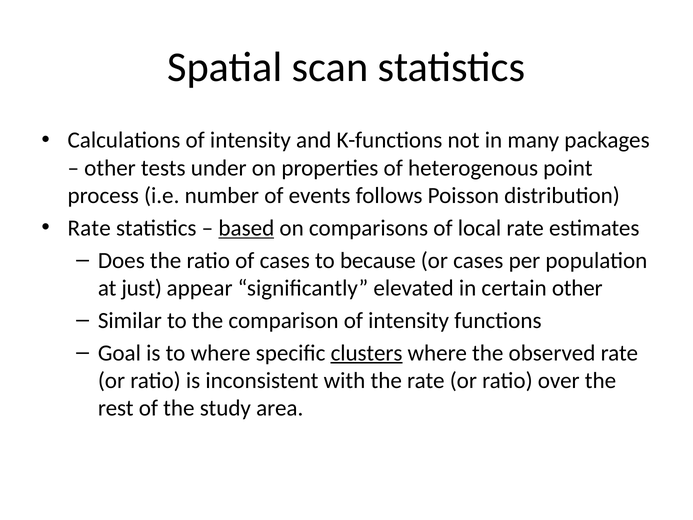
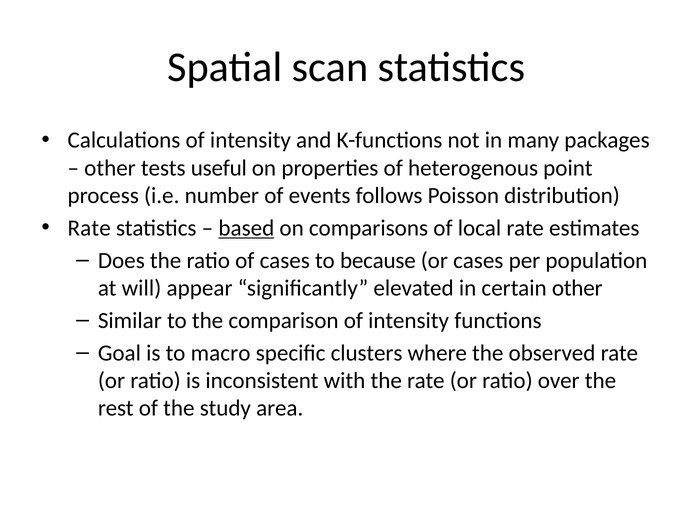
under: under -> useful
just: just -> will
to where: where -> macro
clusters underline: present -> none
